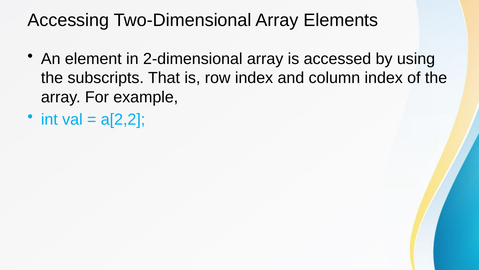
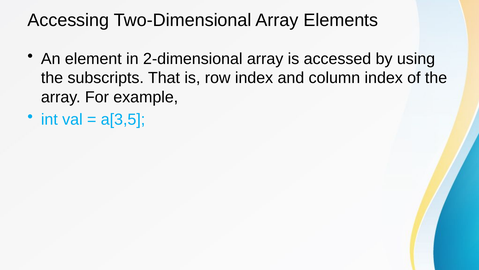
a[2,2: a[2,2 -> a[3,5
